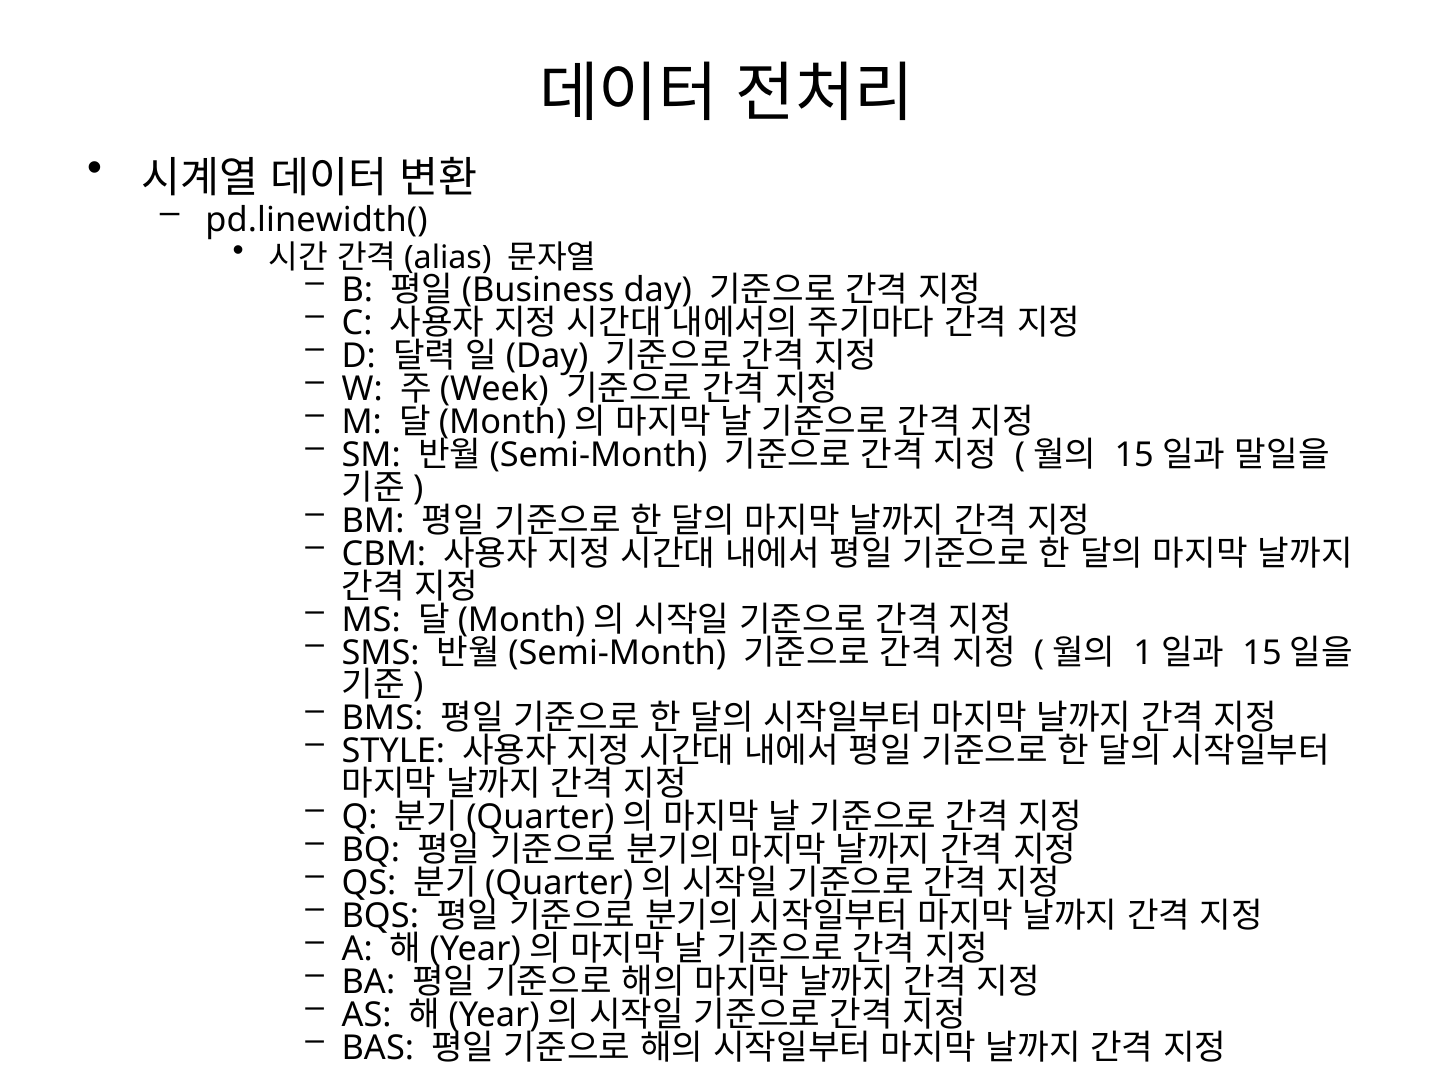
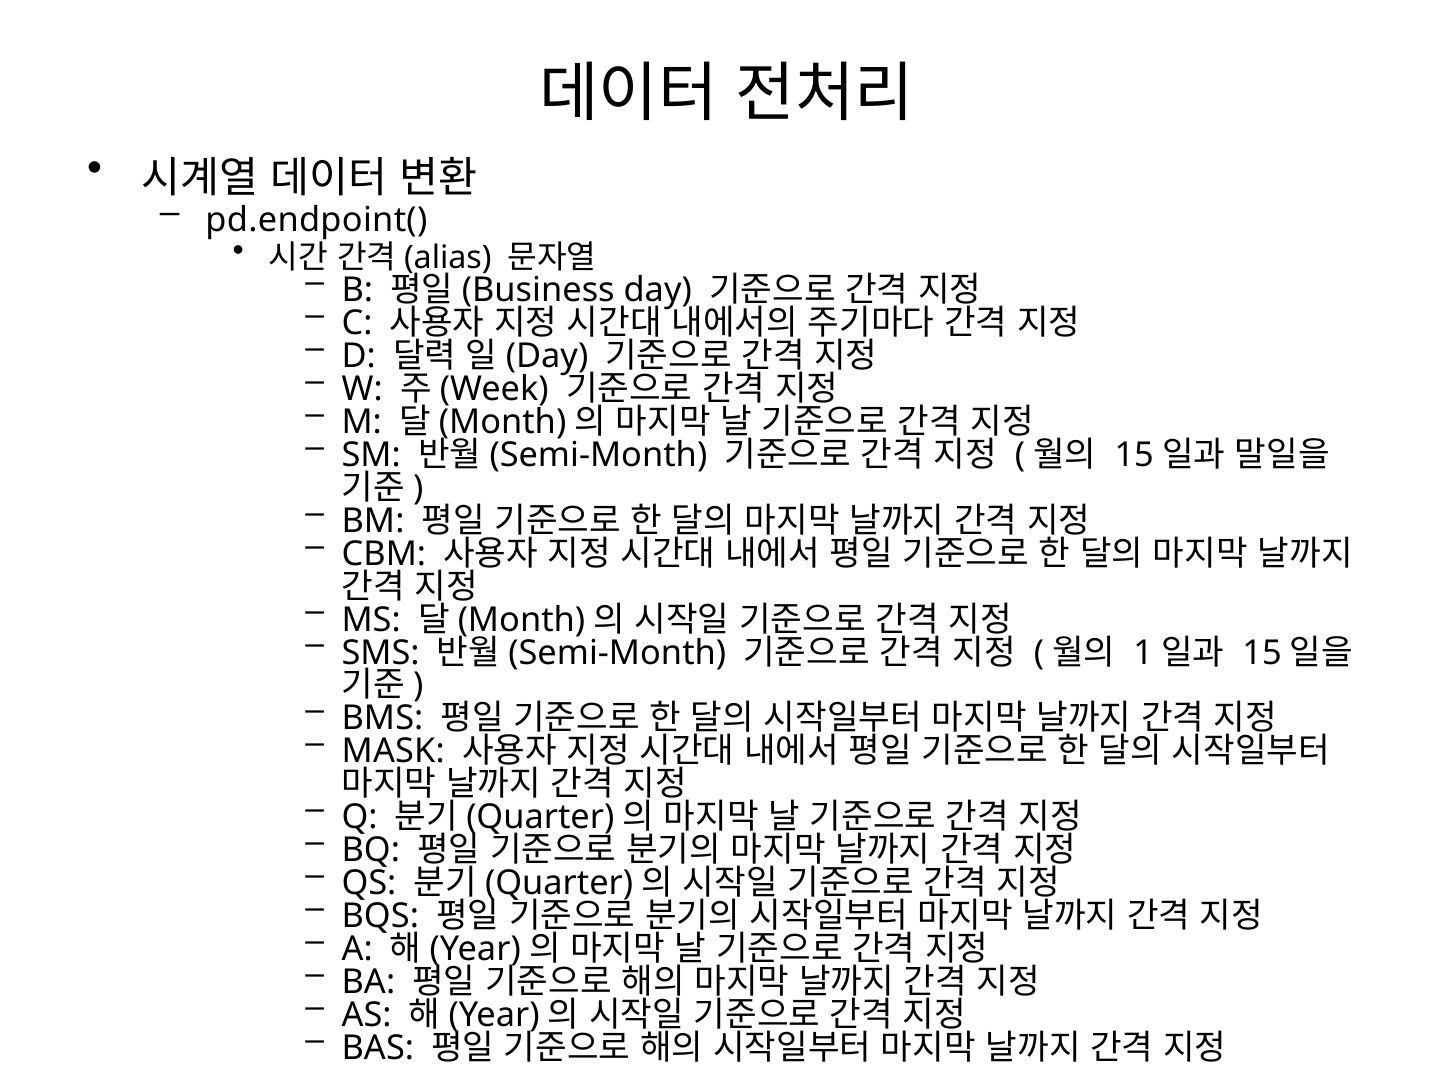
pd.linewidth(: pd.linewidth( -> pd.endpoint(
STYLE: STYLE -> MASK
